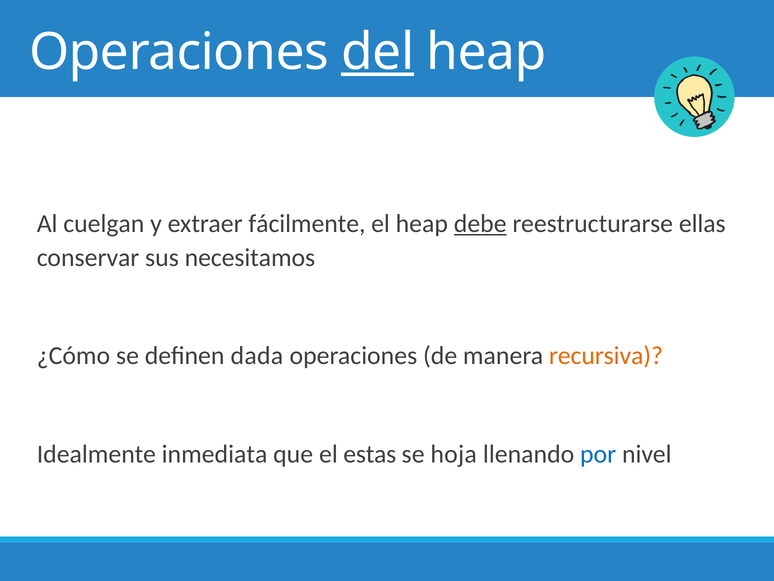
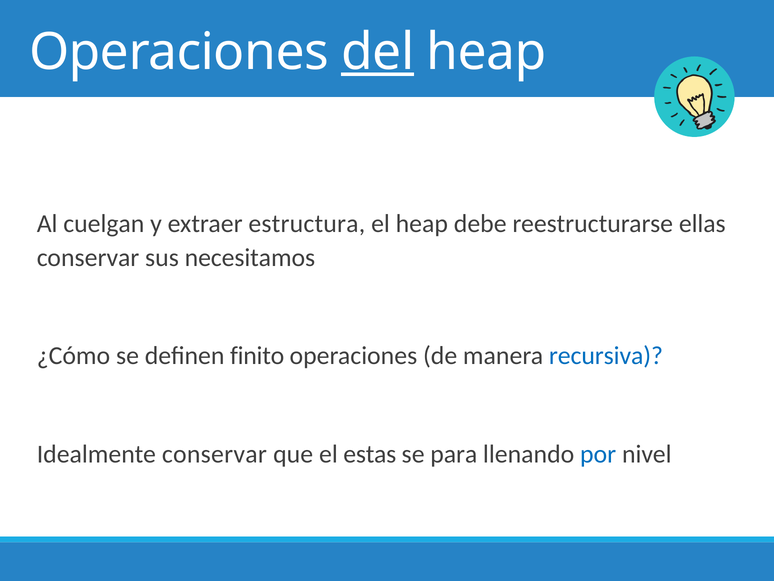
fácilmente: fácilmente -> estructura
debe underline: present -> none
dada: dada -> finito
recursiva colour: orange -> blue
Idealmente inmediata: inmediata -> conservar
hoja: hoja -> para
